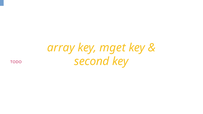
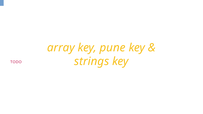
mget: mget -> pune
second: second -> strings
